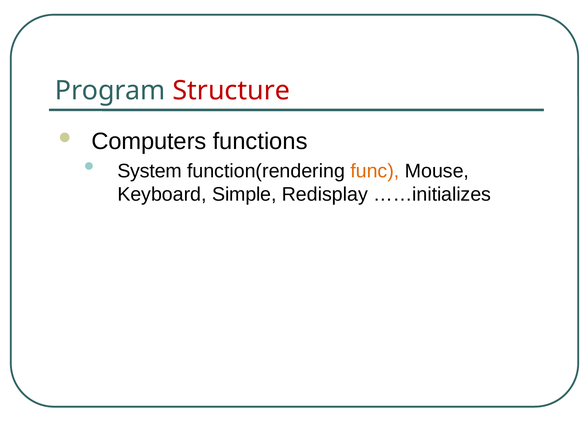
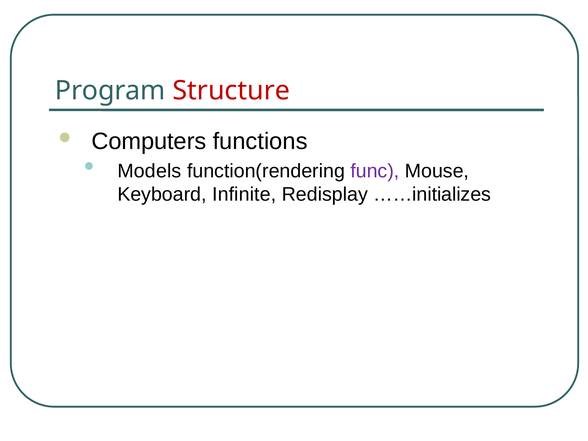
System: System -> Models
func colour: orange -> purple
Simple: Simple -> Infinite
